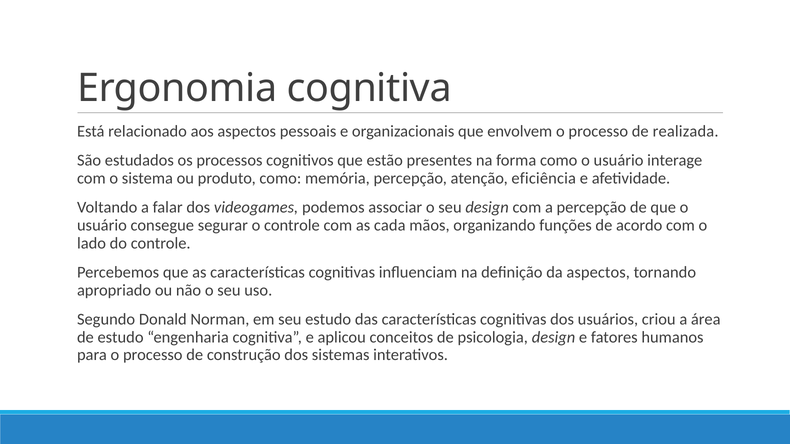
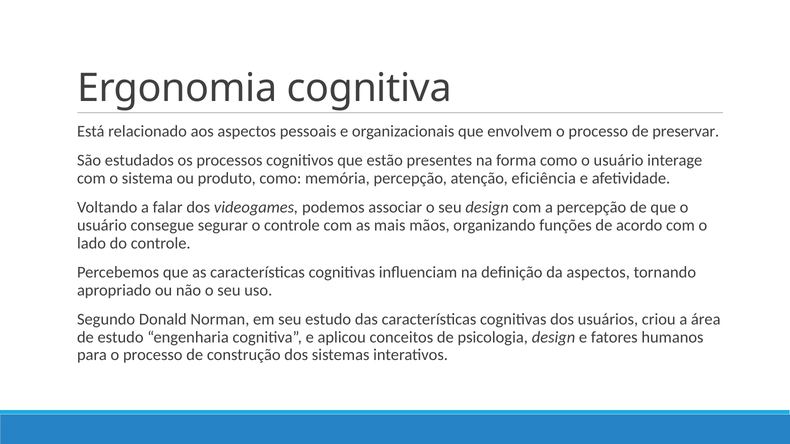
realizada: realizada -> preservar
cada: cada -> mais
